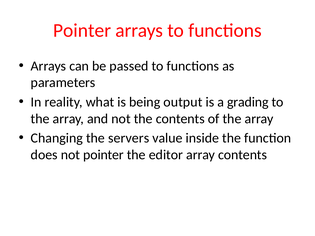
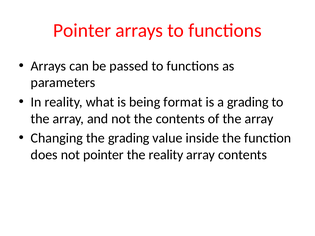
output: output -> format
the servers: servers -> grading
the editor: editor -> reality
